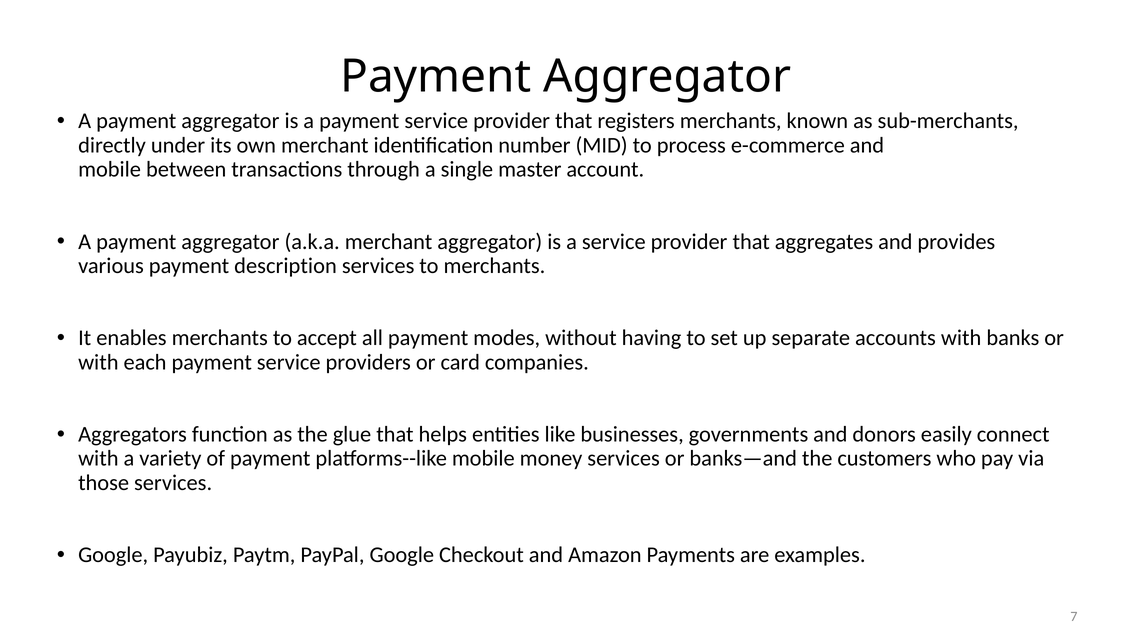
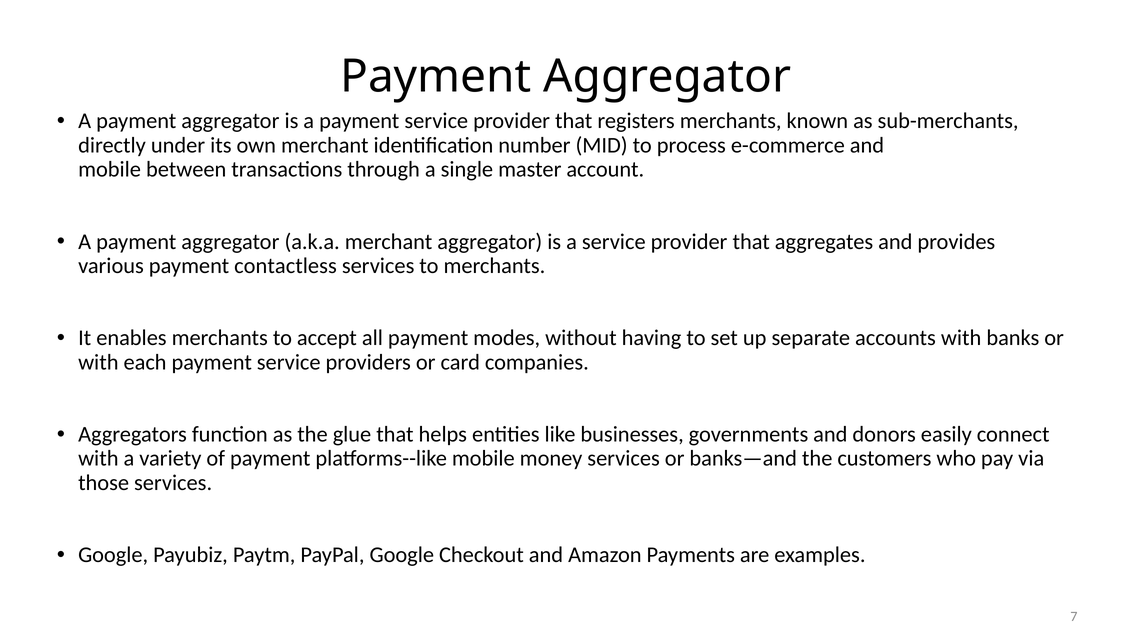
description: description -> contactless
